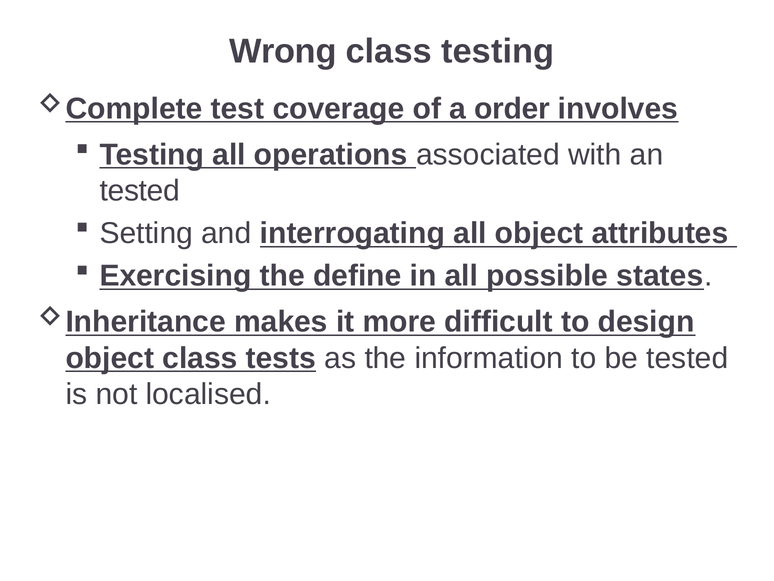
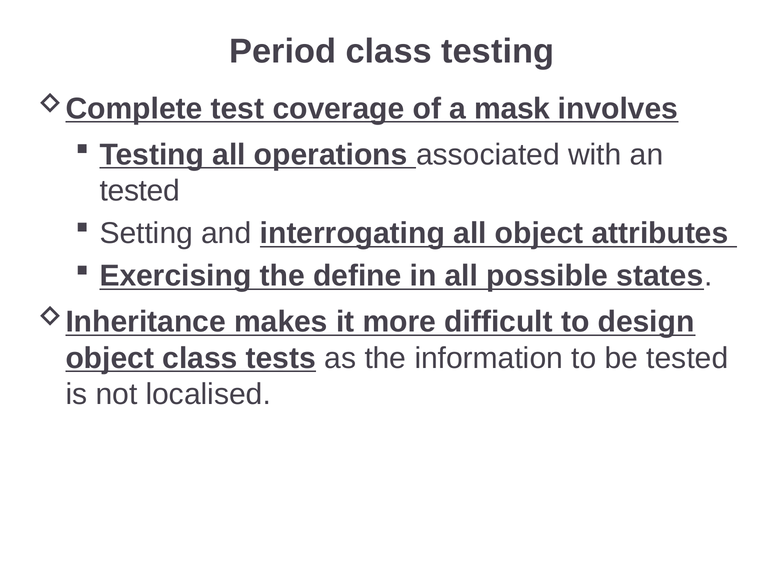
Wrong: Wrong -> Period
order: order -> mask
